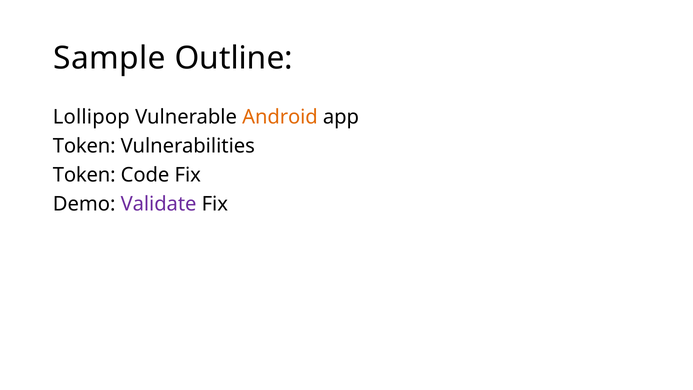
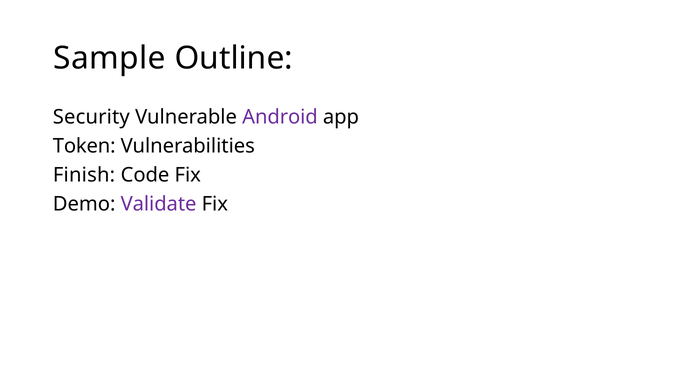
Lollipop: Lollipop -> Security
Android colour: orange -> purple
Token at (84, 175): Token -> Finish
